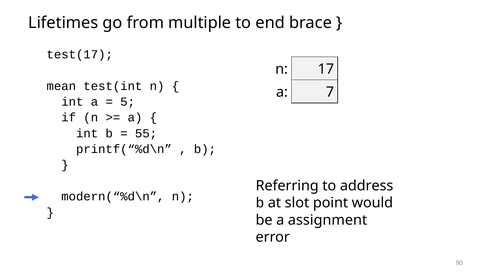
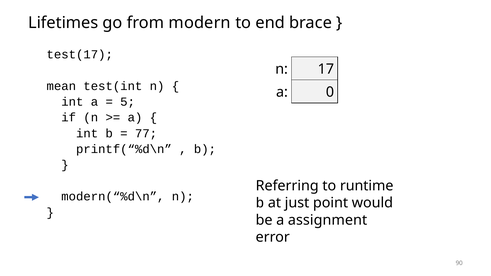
multiple: multiple -> modern
7: 7 -> 0
55: 55 -> 77
address: address -> runtime
slot: slot -> just
